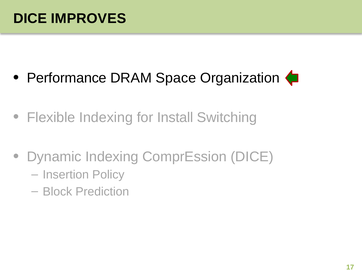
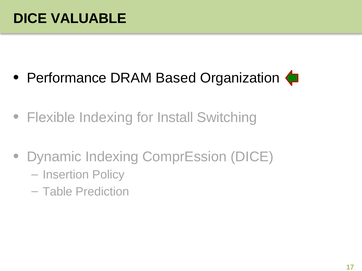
IMPROVES: IMPROVES -> VALUABLE
Space: Space -> Based
Block: Block -> Table
